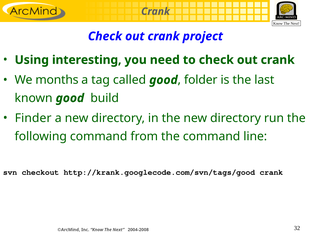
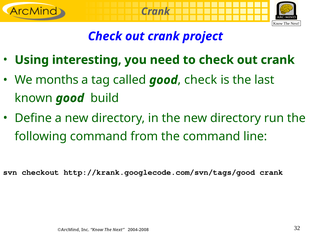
folder at (201, 80): folder -> check
Finder: Finder -> Define
